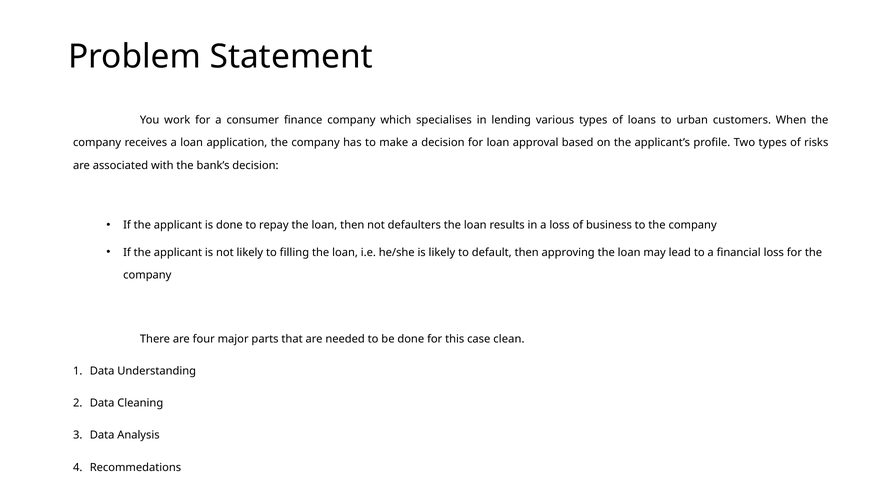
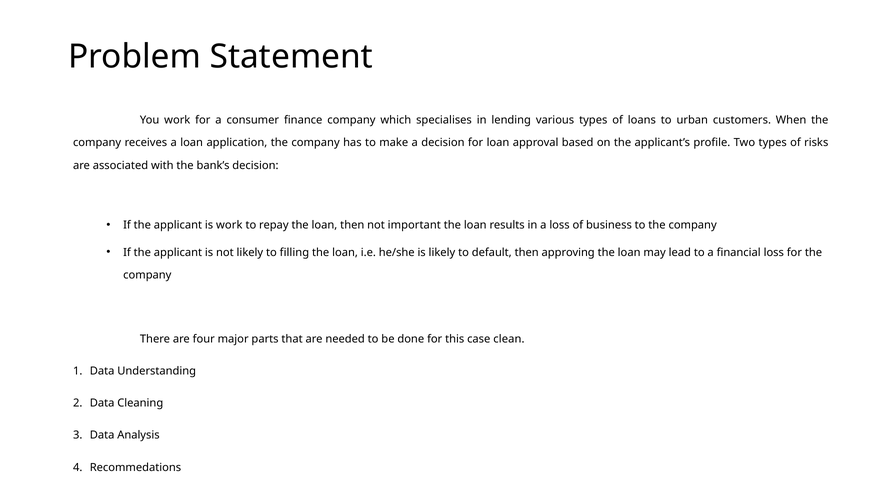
is done: done -> work
defaulters: defaulters -> important
